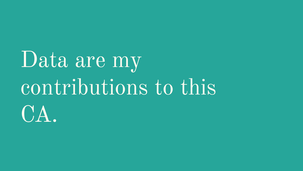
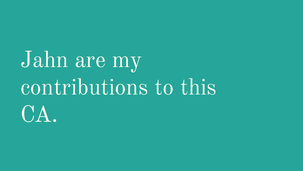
Data: Data -> Jahn
